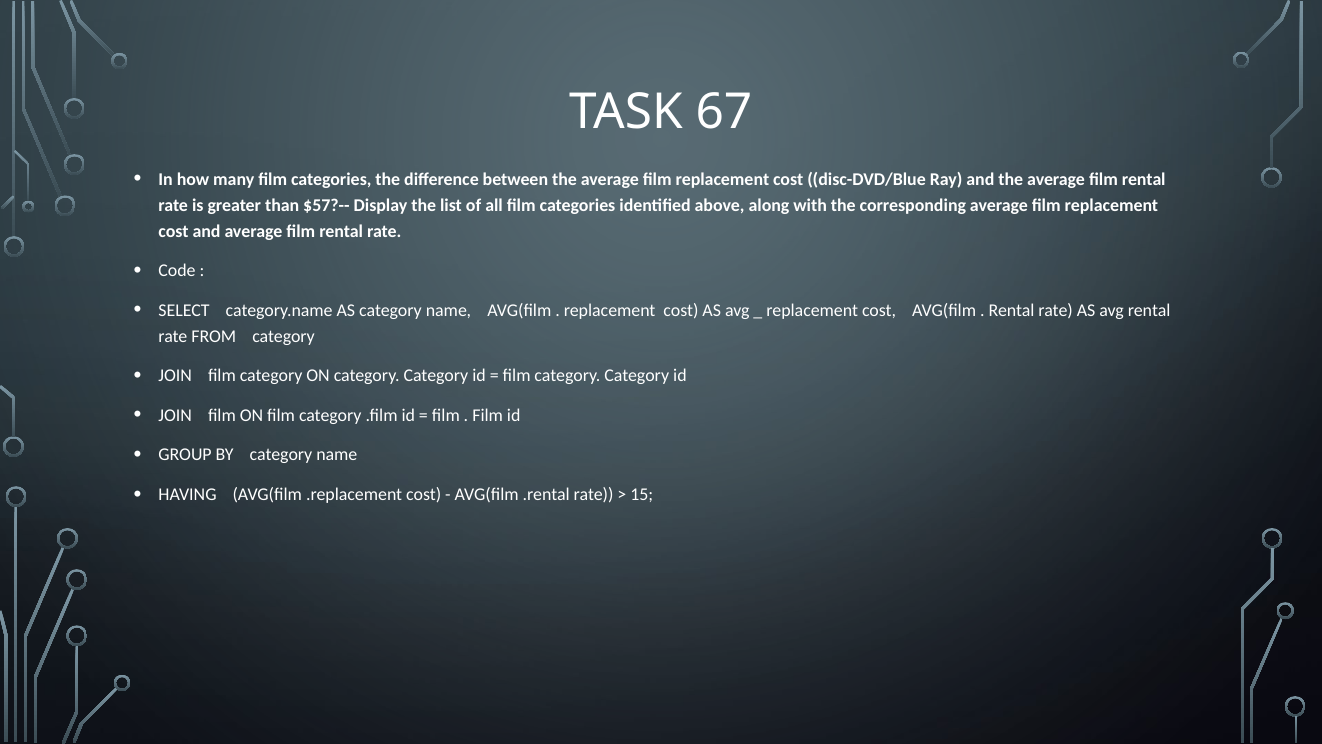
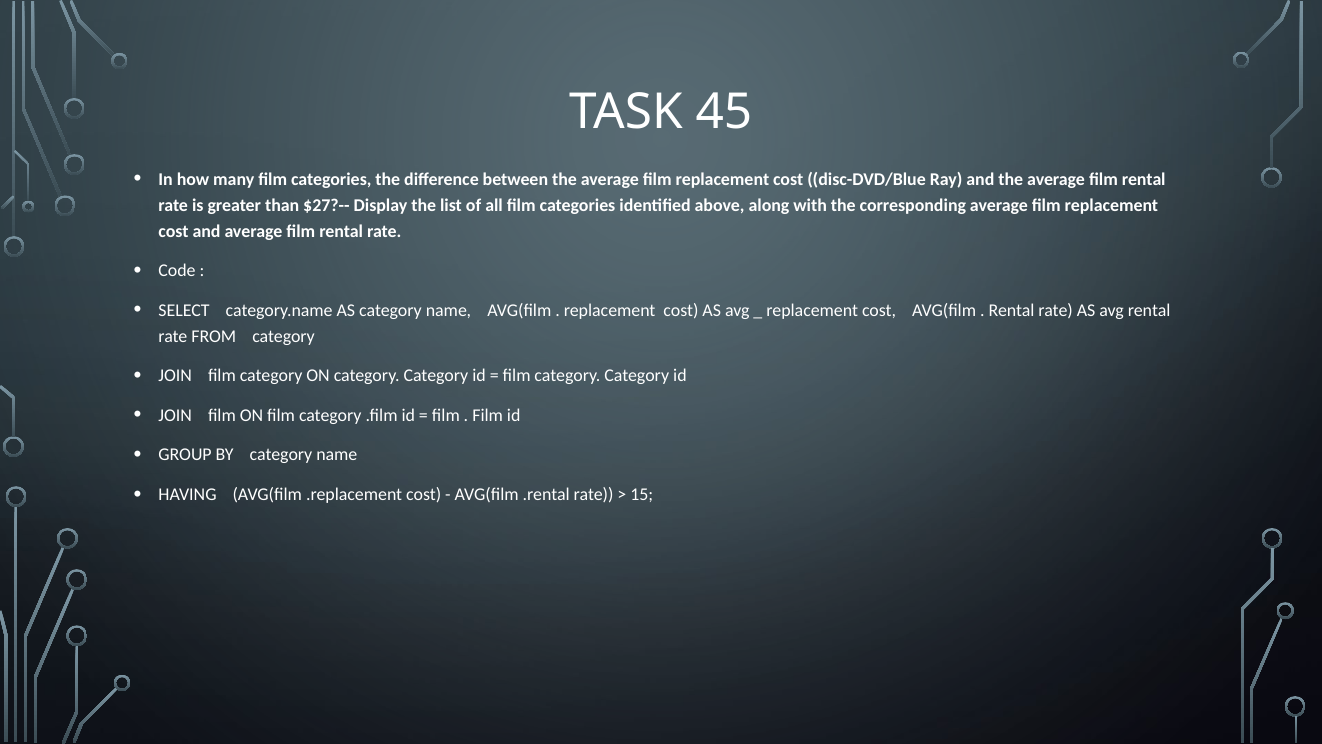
67: 67 -> 45
$57?--: $57?-- -> $27?--
